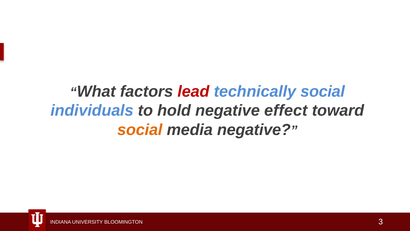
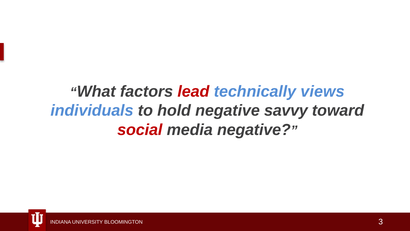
technically social: social -> views
effect: effect -> savvy
social at (140, 130) colour: orange -> red
